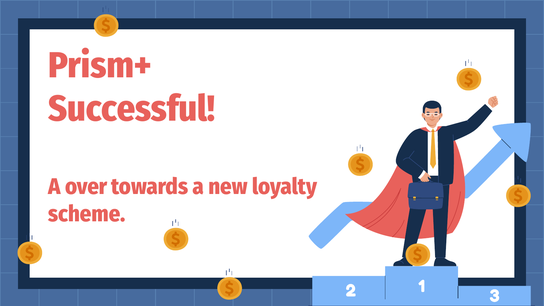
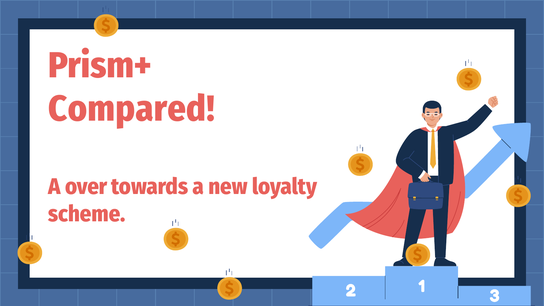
Successful: Successful -> Compared
